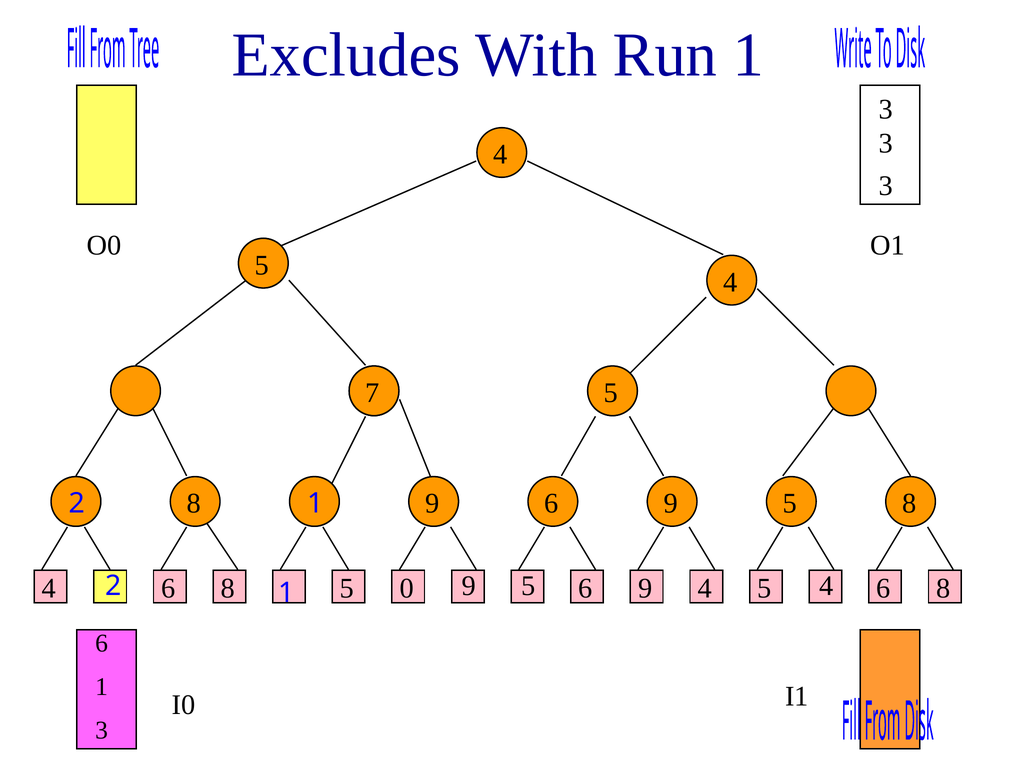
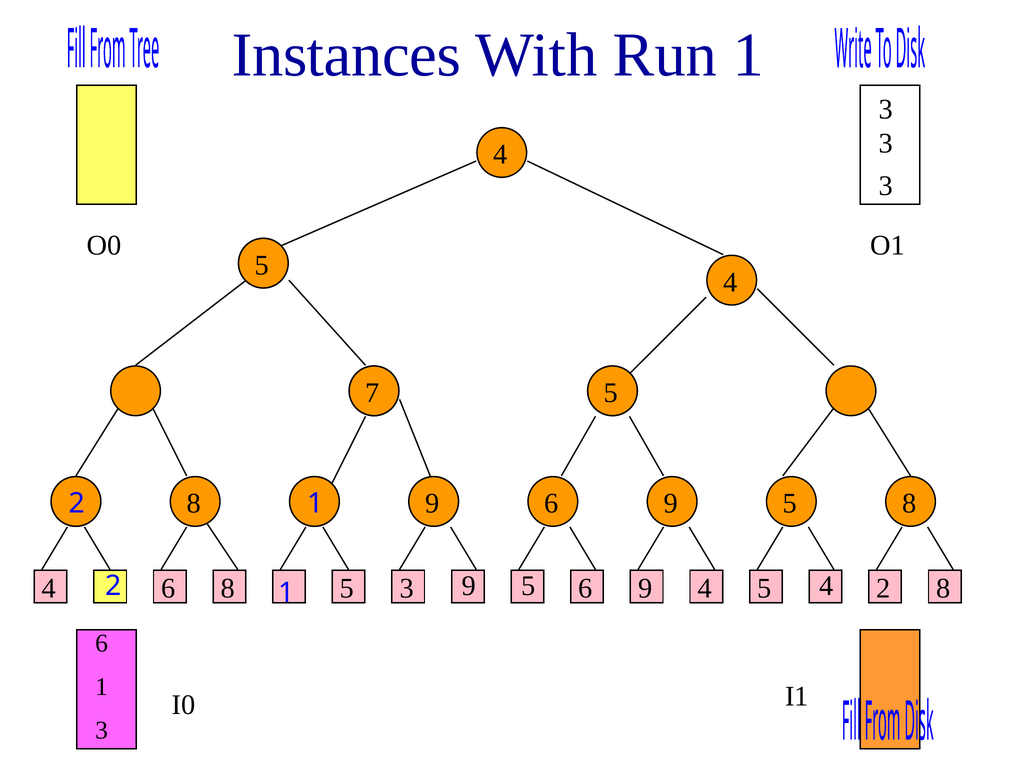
Excludes: Excludes -> Instances
8 5 0: 0 -> 3
5 6: 6 -> 2
